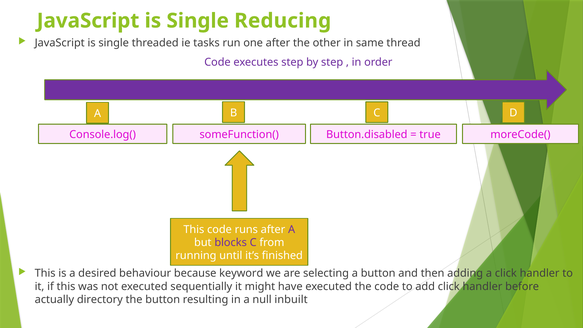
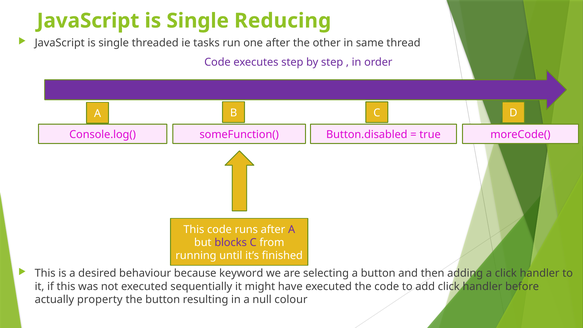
directory: directory -> property
inbuilt: inbuilt -> colour
